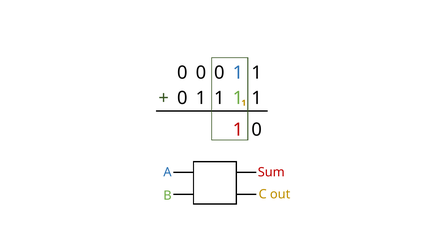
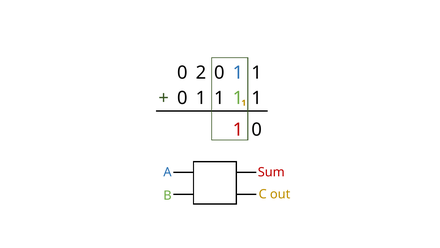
0 at (201, 73): 0 -> 2
